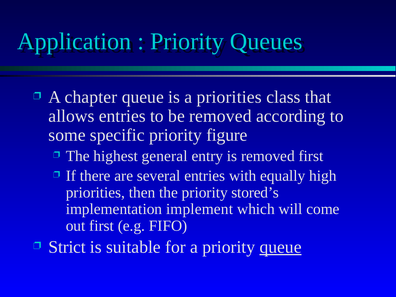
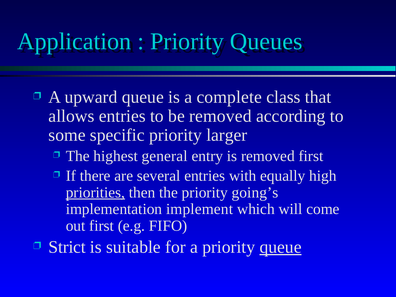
chapter: chapter -> upward
a priorities: priorities -> complete
figure: figure -> larger
priorities at (95, 192) underline: none -> present
stored’s: stored’s -> going’s
